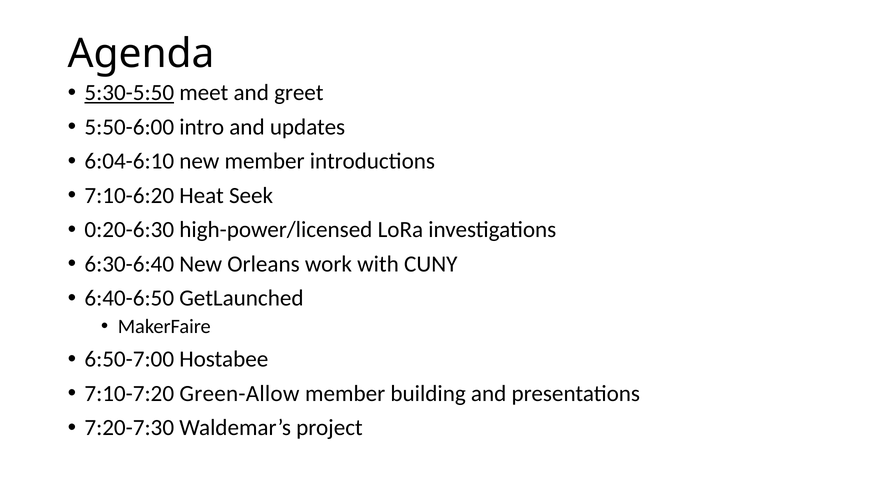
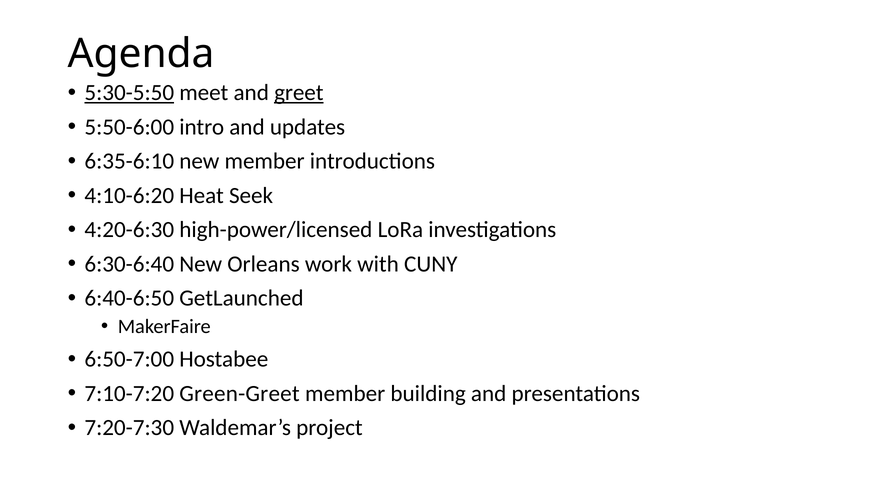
greet underline: none -> present
6:04-6:10: 6:04-6:10 -> 6:35-6:10
7:10-6:20: 7:10-6:20 -> 4:10-6:20
0:20-6:30: 0:20-6:30 -> 4:20-6:30
Green-Allow: Green-Allow -> Green-Greet
